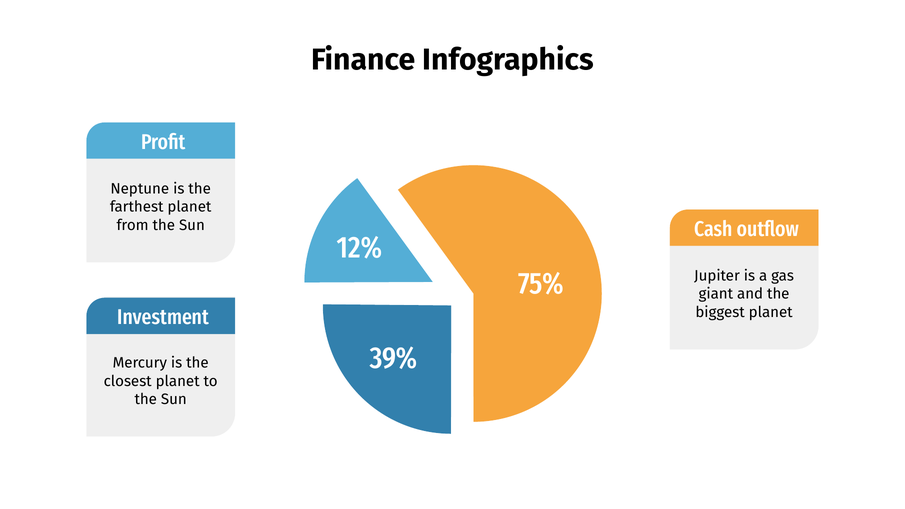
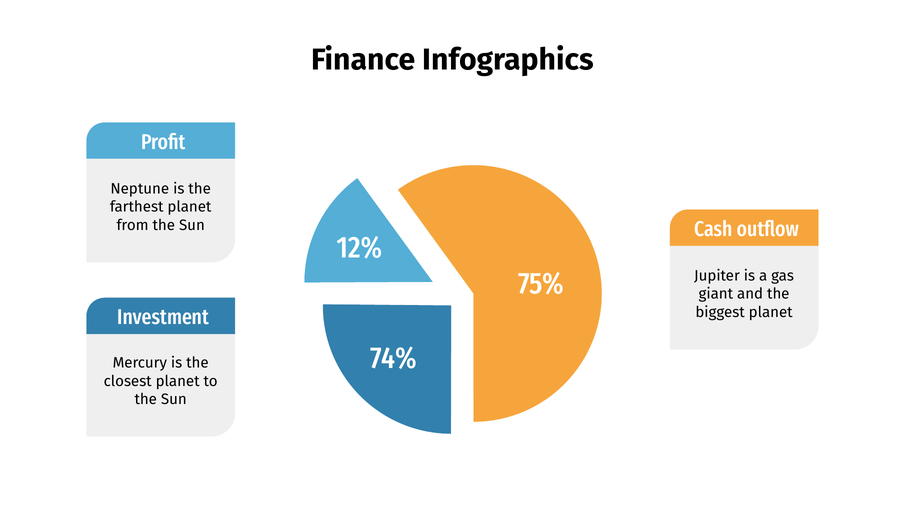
39%: 39% -> 74%
